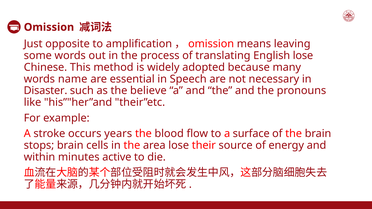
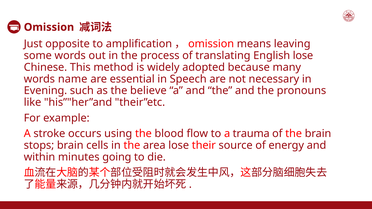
Disaster: Disaster -> Evening
years: years -> using
surface: surface -> trauma
active: active -> going
